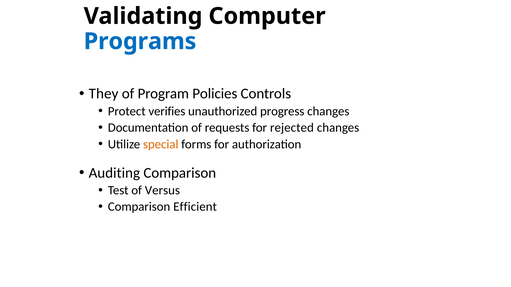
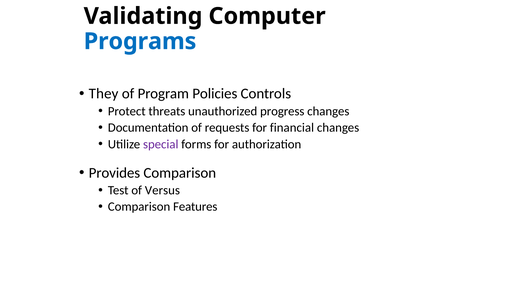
verifies: verifies -> threats
rejected: rejected -> financial
special colour: orange -> purple
Auditing: Auditing -> Provides
Efficient: Efficient -> Features
